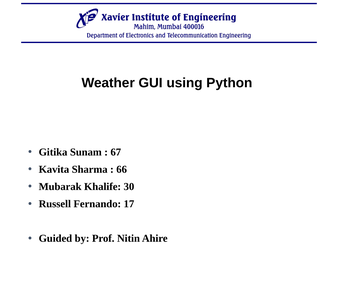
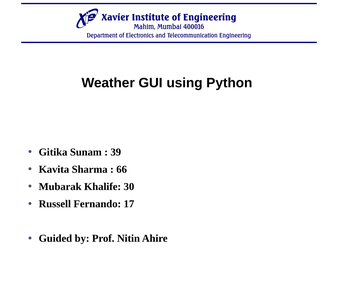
67: 67 -> 39
